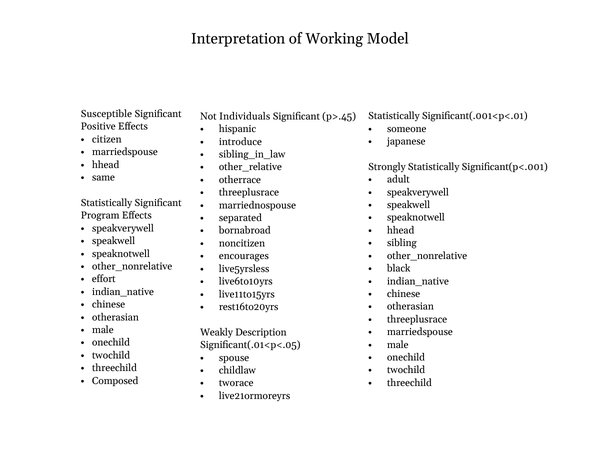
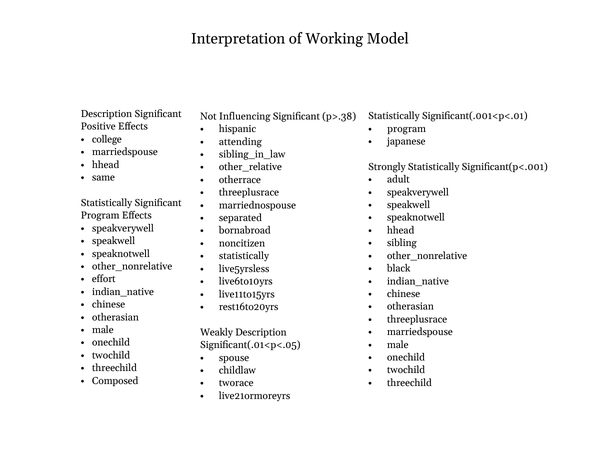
Susceptible at (106, 114): Susceptible -> Description
Individuals: Individuals -> Influencing
p>.45: p>.45 -> p>.38
someone at (407, 129): someone -> program
citizen: citizen -> college
introduce: introduce -> attending
encourages at (244, 256): encourages -> statistically
